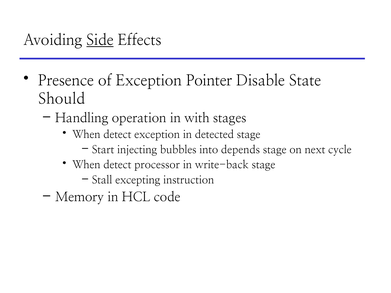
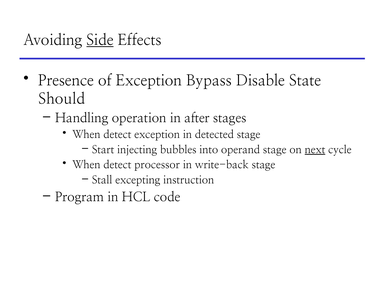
Pointer: Pointer -> Bypass
with: with -> after
depends: depends -> operand
next underline: none -> present
Memory: Memory -> Program
